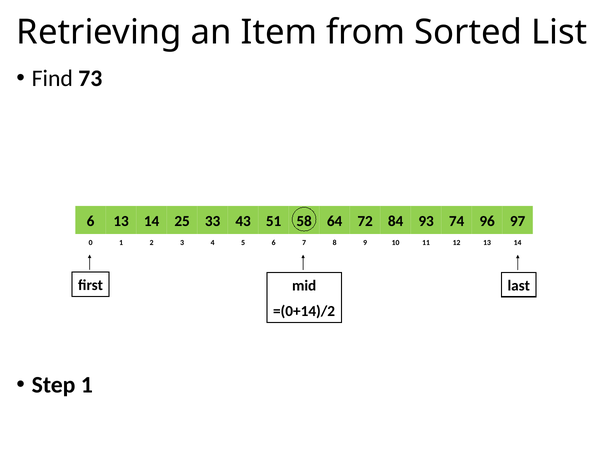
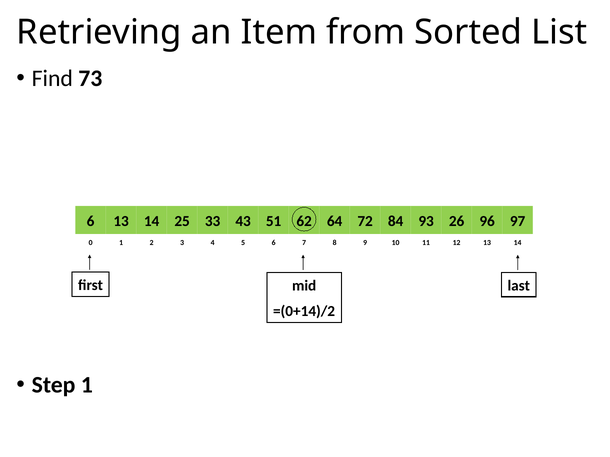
58: 58 -> 62
74: 74 -> 26
